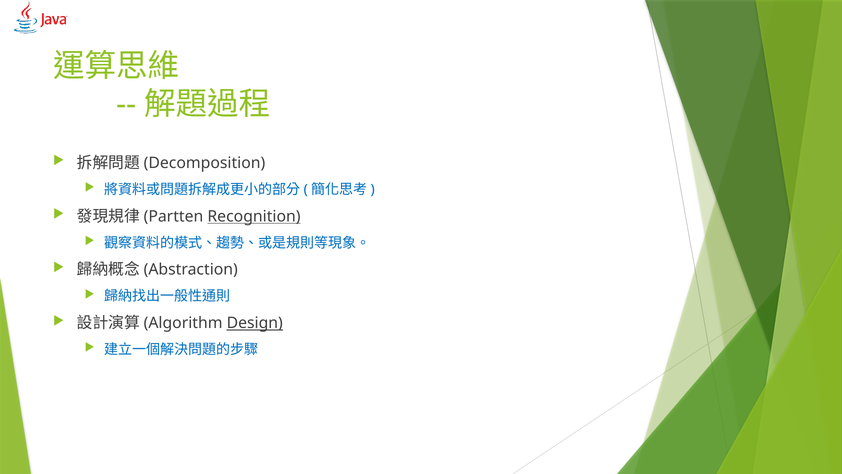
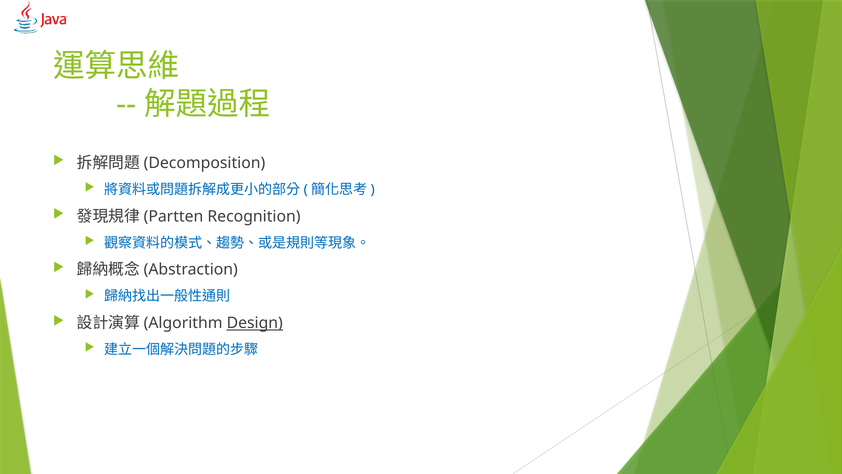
Recognition underline: present -> none
